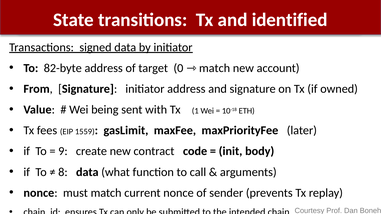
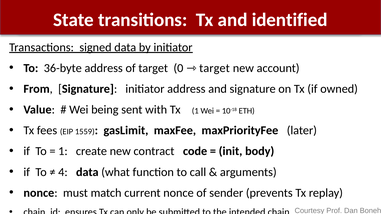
82-byte: 82-byte -> 36-byte
0 match: match -> target
9 at (63, 151): 9 -> 1
8: 8 -> 4
